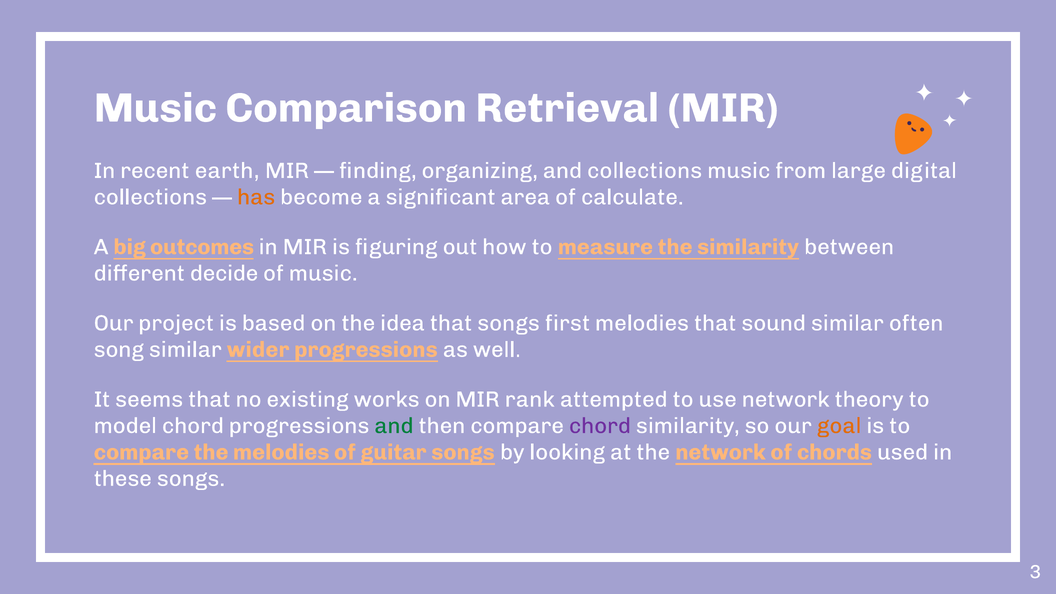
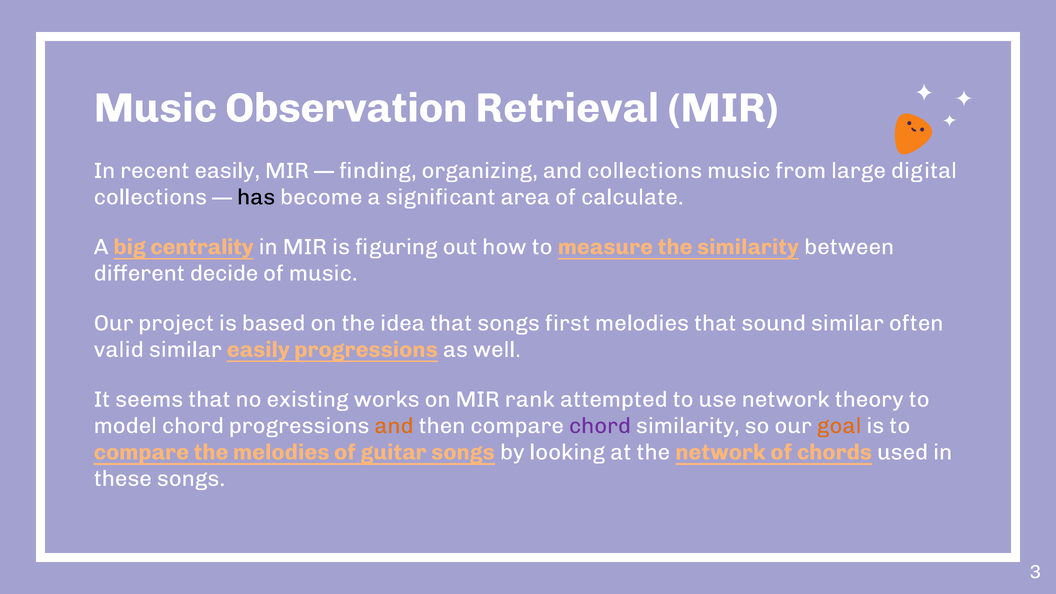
Comparison: Comparison -> Observation
recent earth: earth -> easily
has colour: orange -> black
outcomes: outcomes -> centrality
song: song -> valid
similar wider: wider -> easily
and at (394, 426) colour: green -> orange
